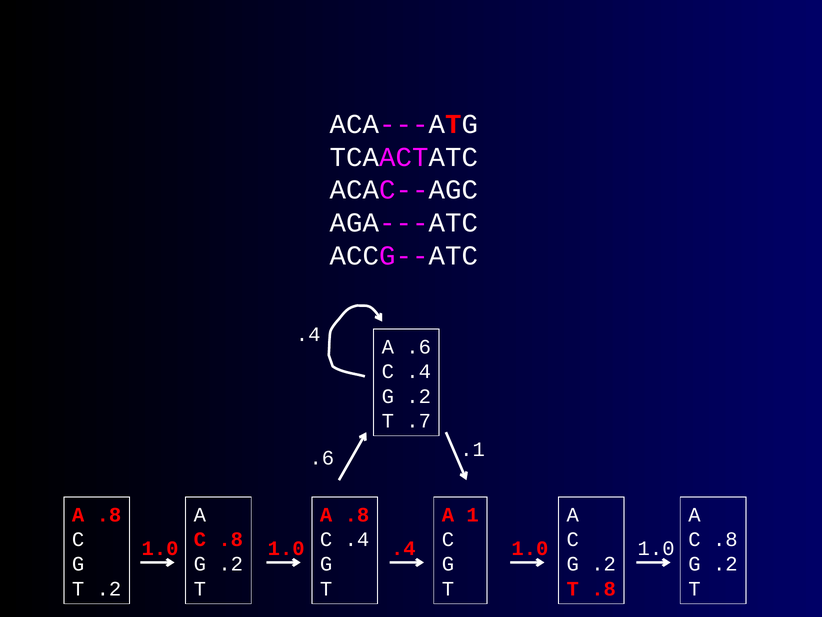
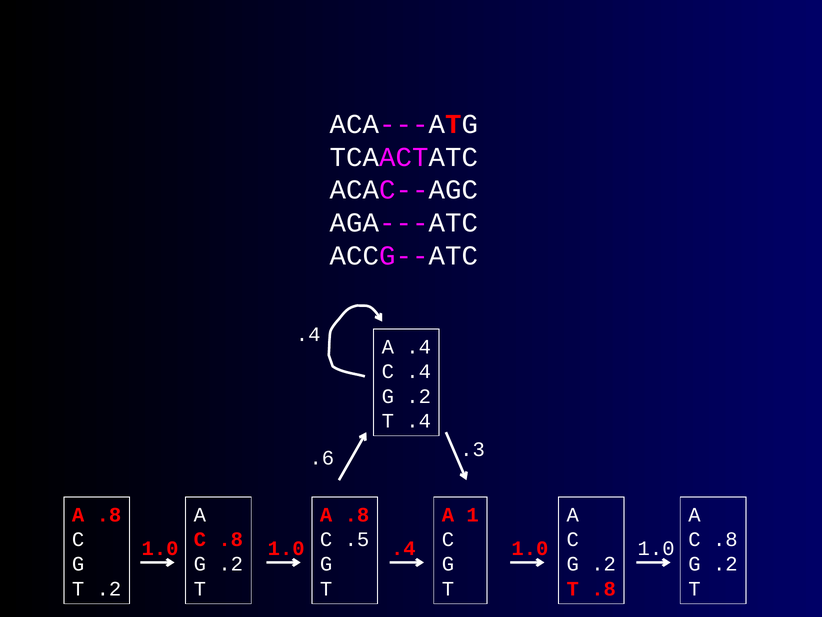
A .6: .6 -> .4
T .7: .7 -> .4
.1: .1 -> .3
.4 at (357, 539): .4 -> .5
